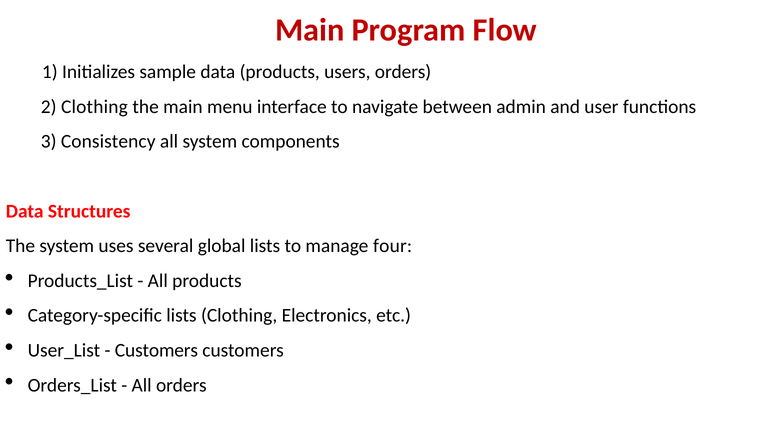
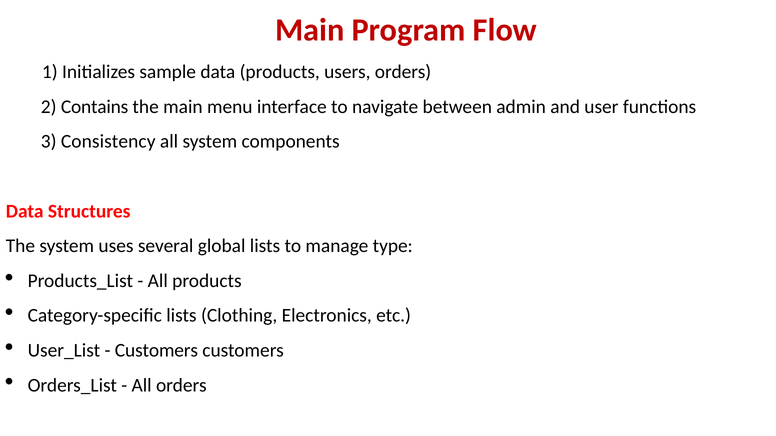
2 Clothing: Clothing -> Contains
four: four -> type
